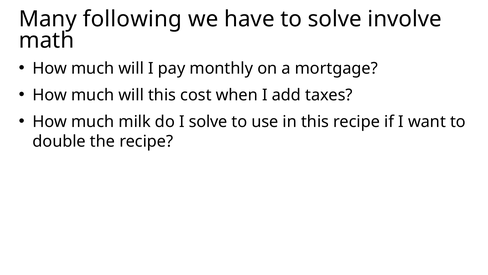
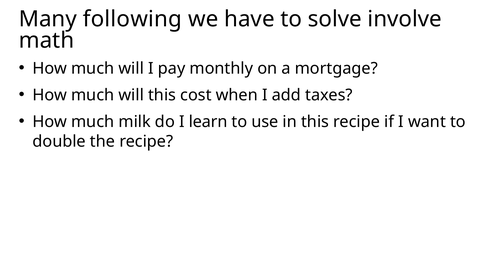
I solve: solve -> learn
